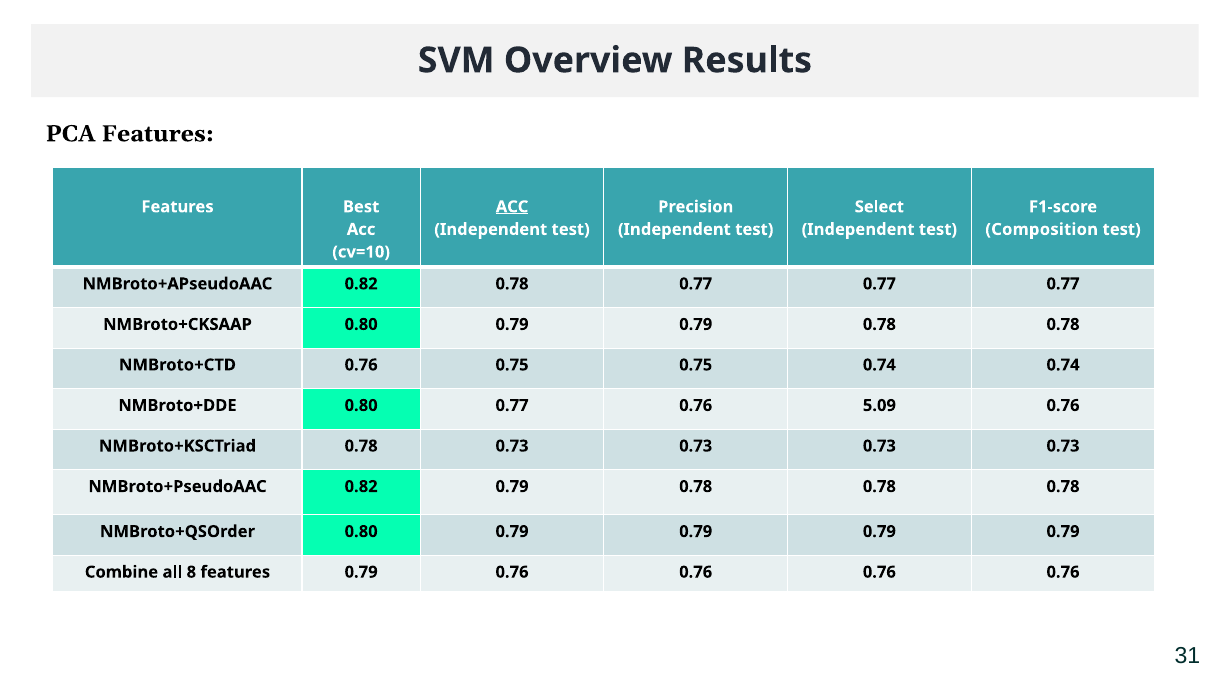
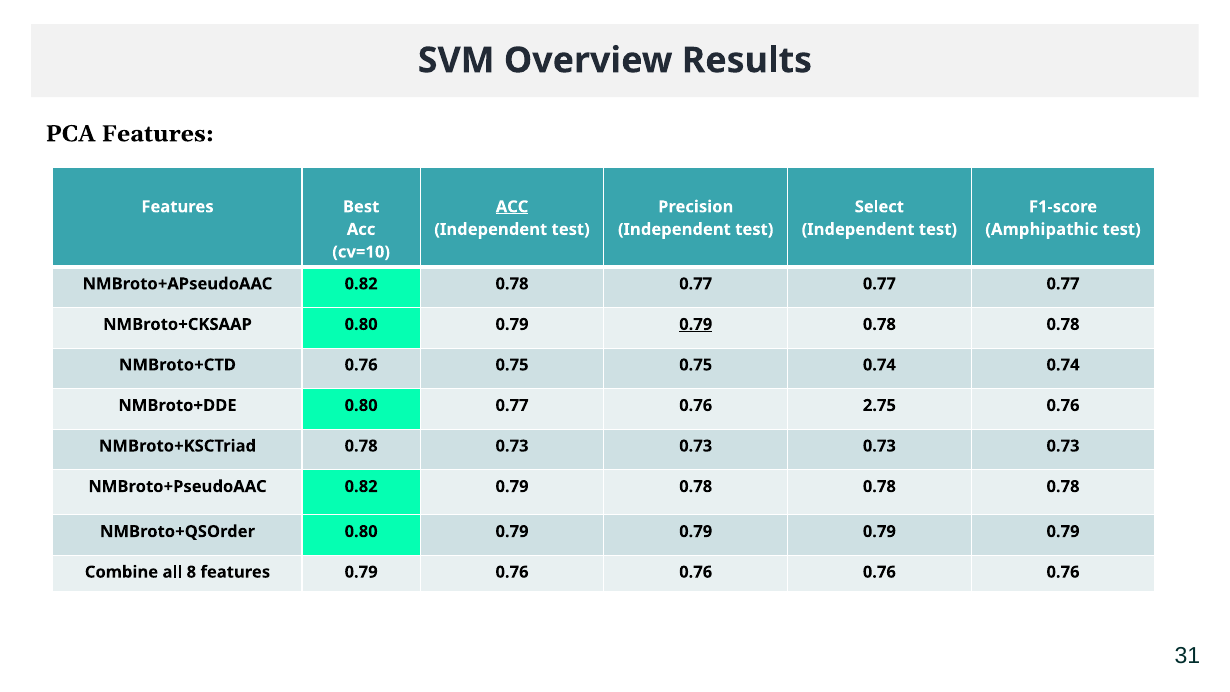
Composition: Composition -> Amphipathic
0.79 at (696, 324) underline: none -> present
5.09: 5.09 -> 2.75
